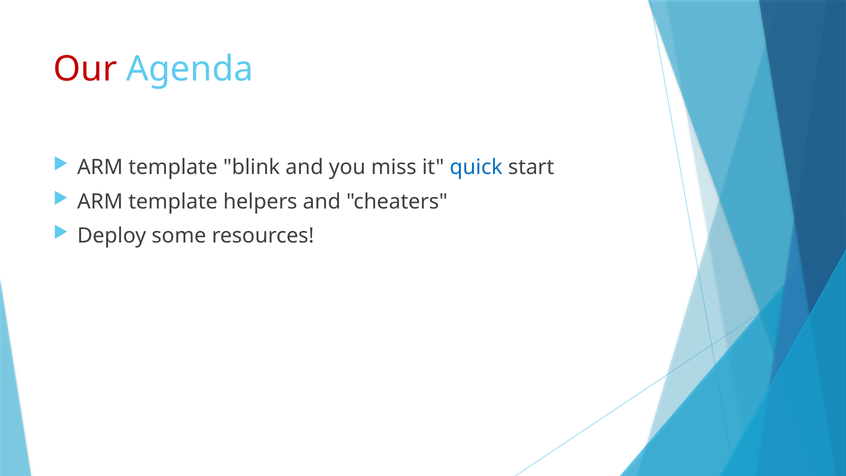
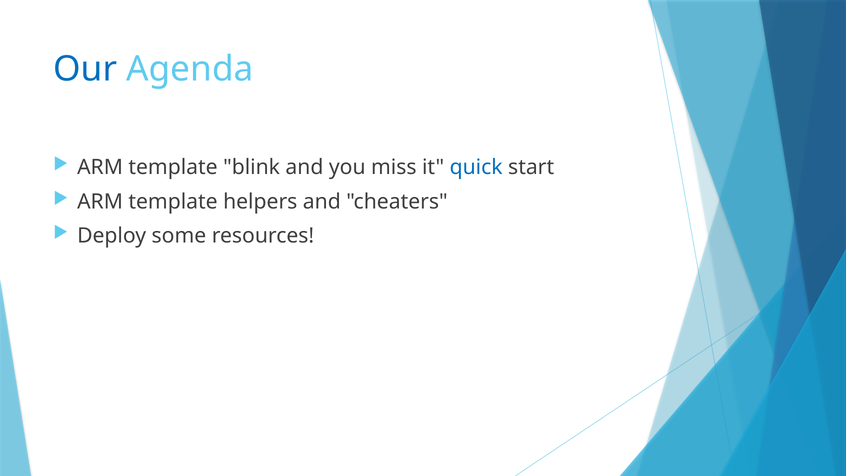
Our colour: red -> blue
